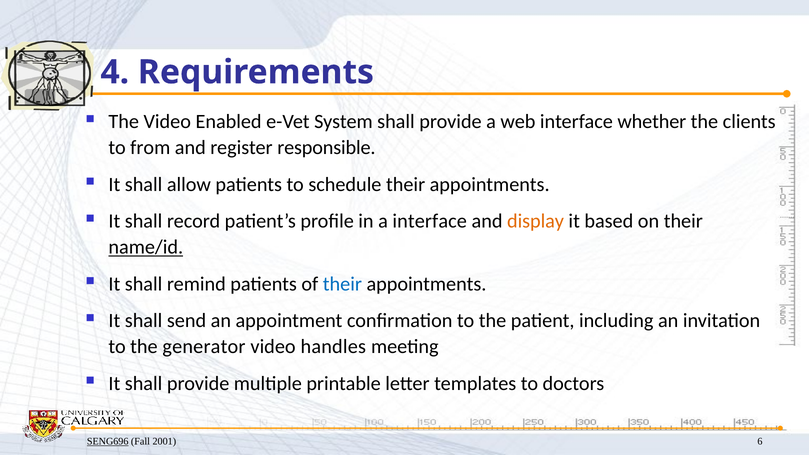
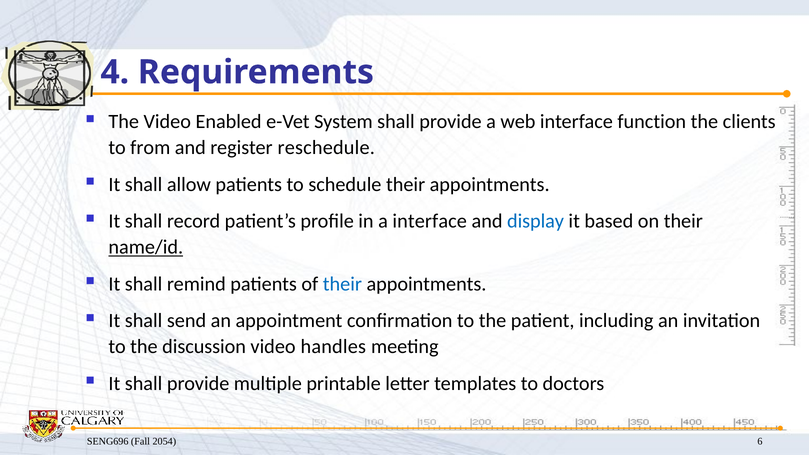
whether: whether -> function
responsible: responsible -> reschedule
display colour: orange -> blue
generator: generator -> discussion
SENG696 underline: present -> none
2001: 2001 -> 2054
